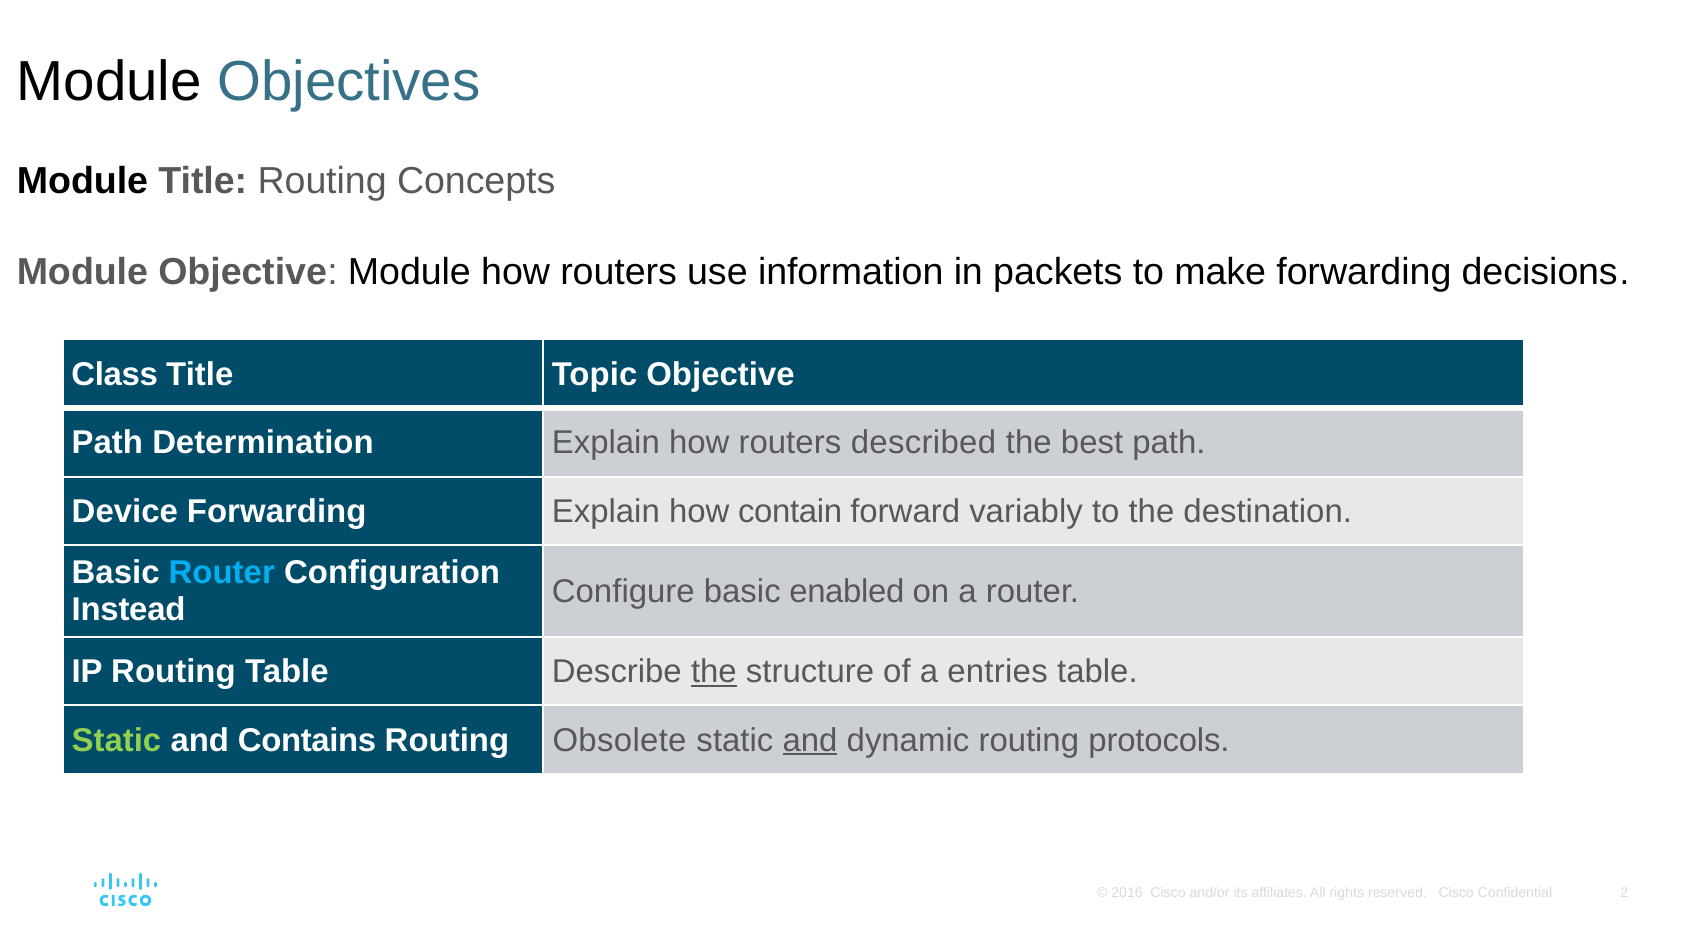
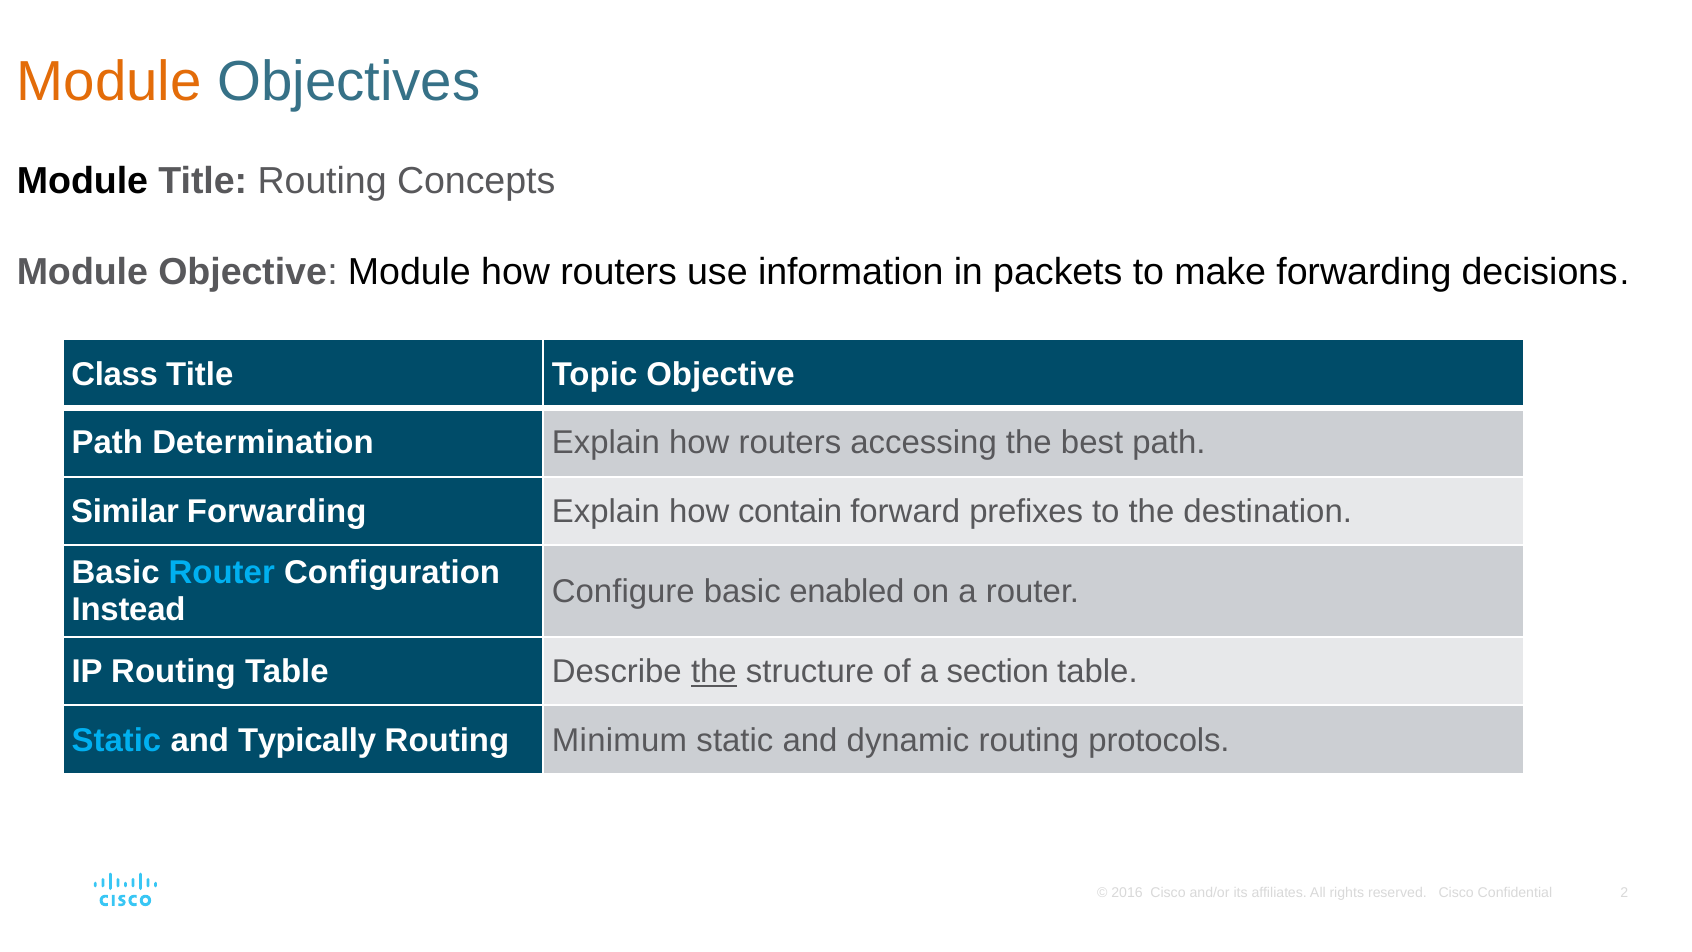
Module at (109, 82) colour: black -> orange
described: described -> accessing
Device: Device -> Similar
variably: variably -> prefixes
entries: entries -> section
Static at (116, 740) colour: light green -> light blue
Contains: Contains -> Typically
Obsolete: Obsolete -> Minimum
and at (810, 740) underline: present -> none
